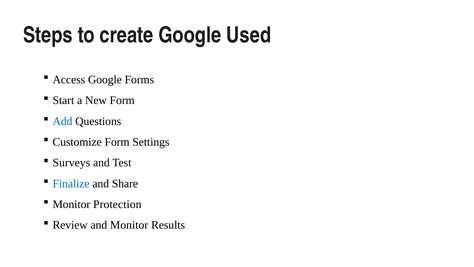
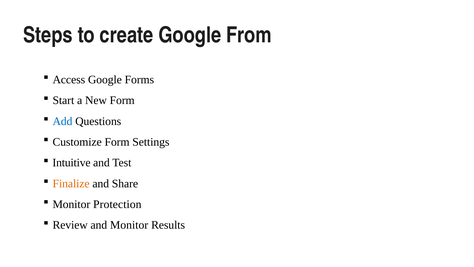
Used: Used -> From
Surveys: Surveys -> Intuitive
Finalize colour: blue -> orange
